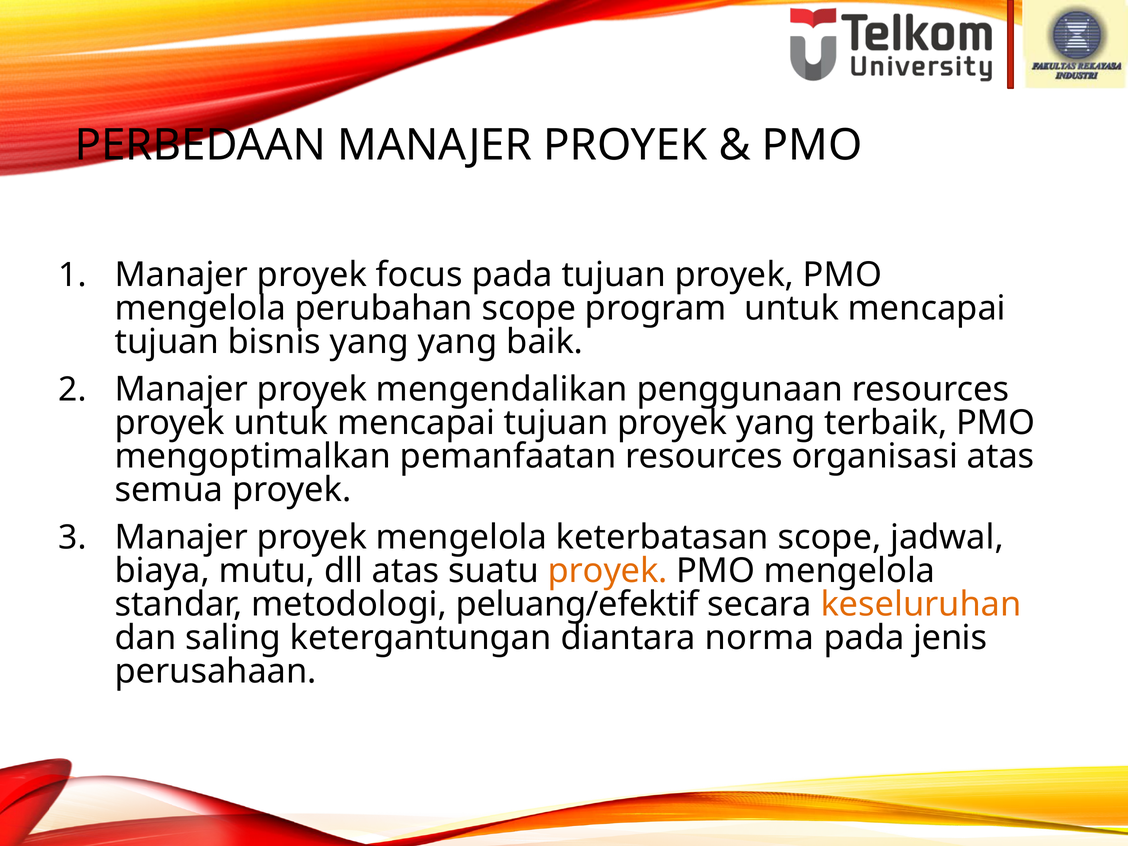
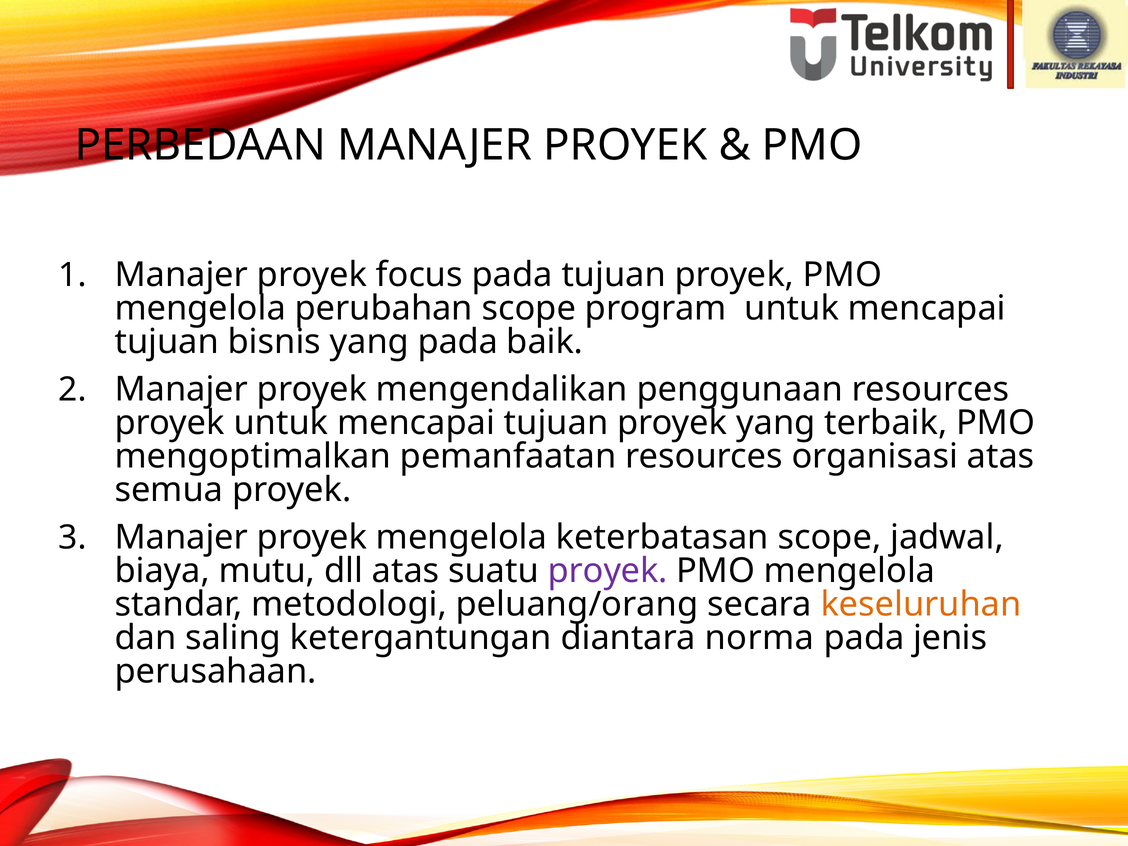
yang yang: yang -> pada
proyek at (608, 571) colour: orange -> purple
peluang/efektif: peluang/efektif -> peluang/orang
